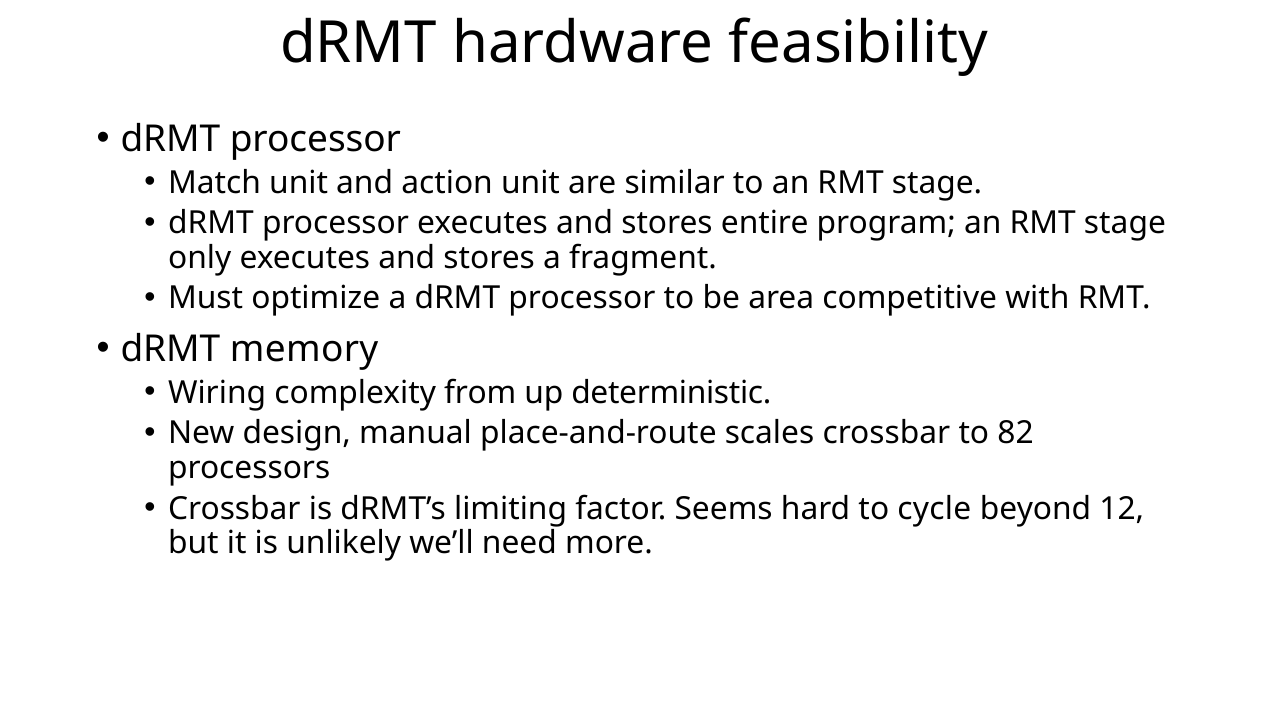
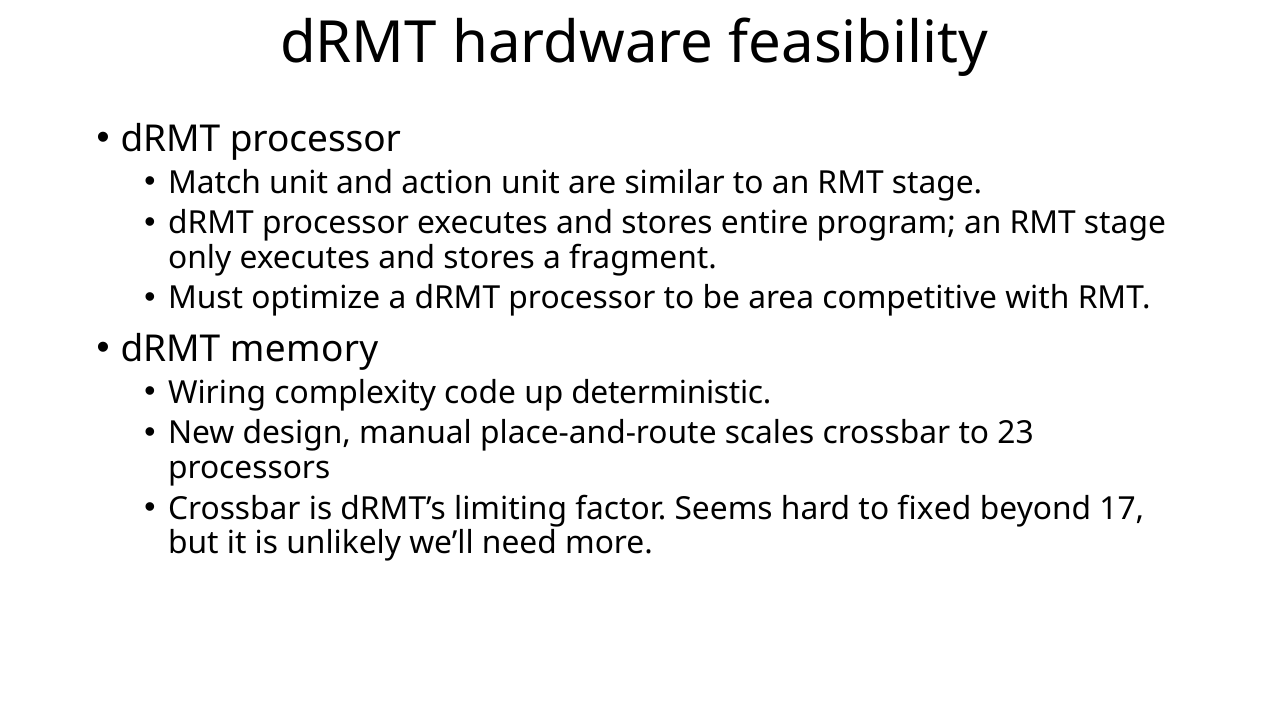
from: from -> code
82: 82 -> 23
cycle: cycle -> fixed
12: 12 -> 17
